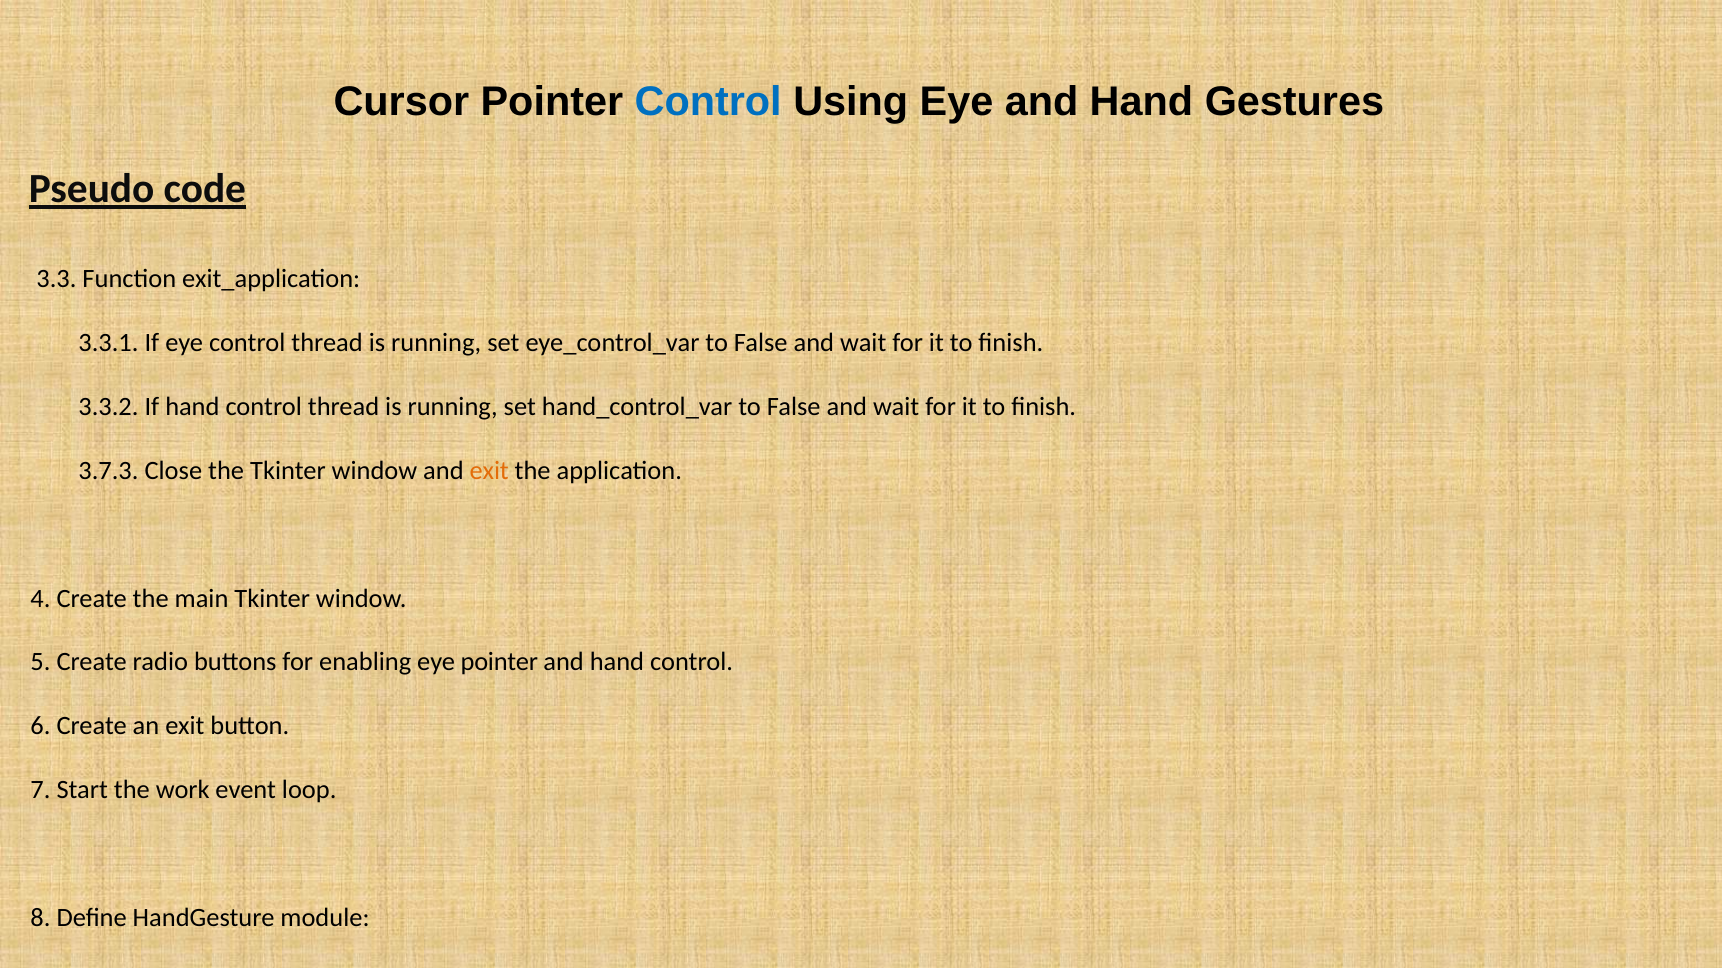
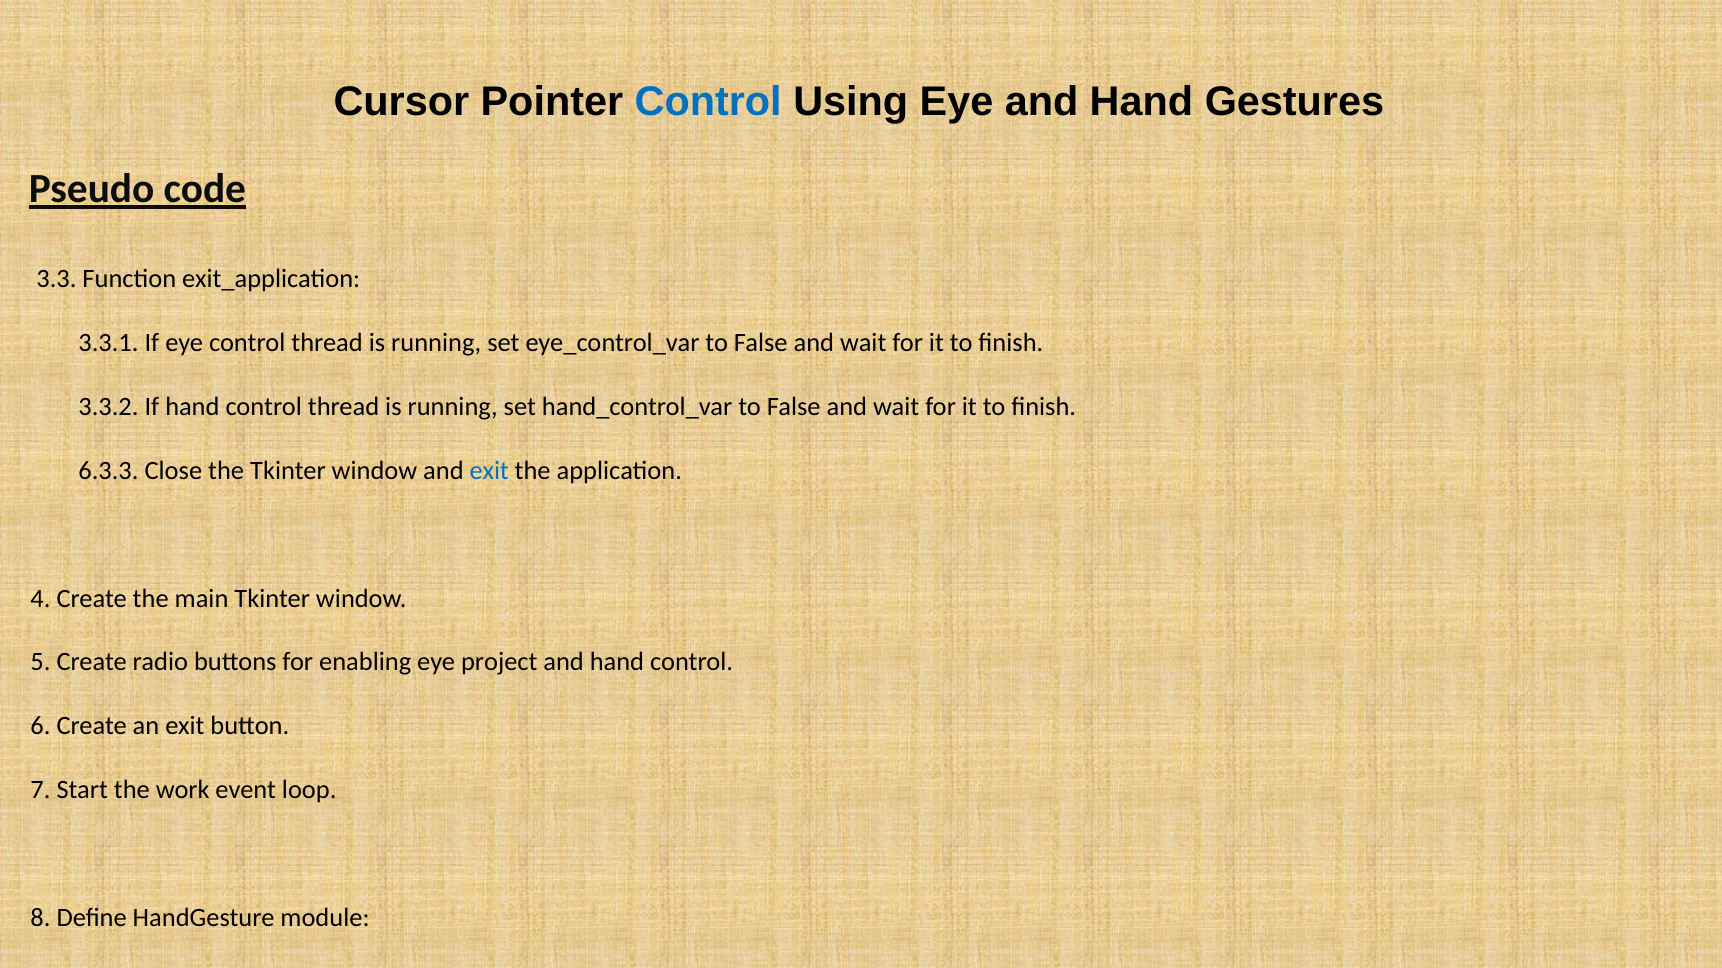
3.7.3: 3.7.3 -> 6.3.3
exit at (489, 471) colour: orange -> blue
eye pointer: pointer -> project
